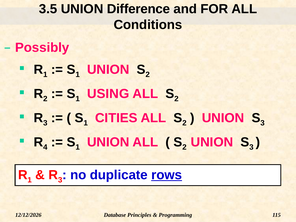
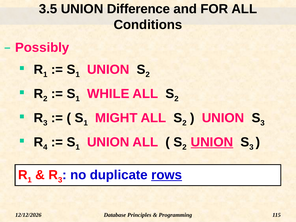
USING: USING -> WHILE
CITIES: CITIES -> MIGHT
UNION at (212, 142) underline: none -> present
